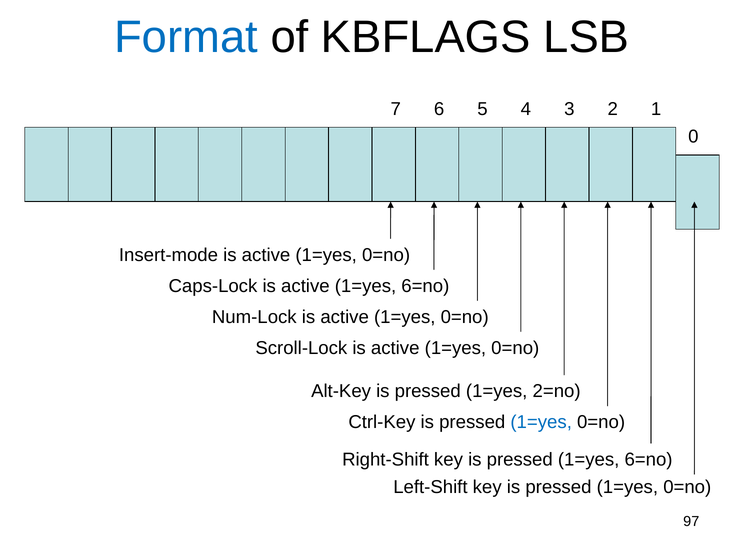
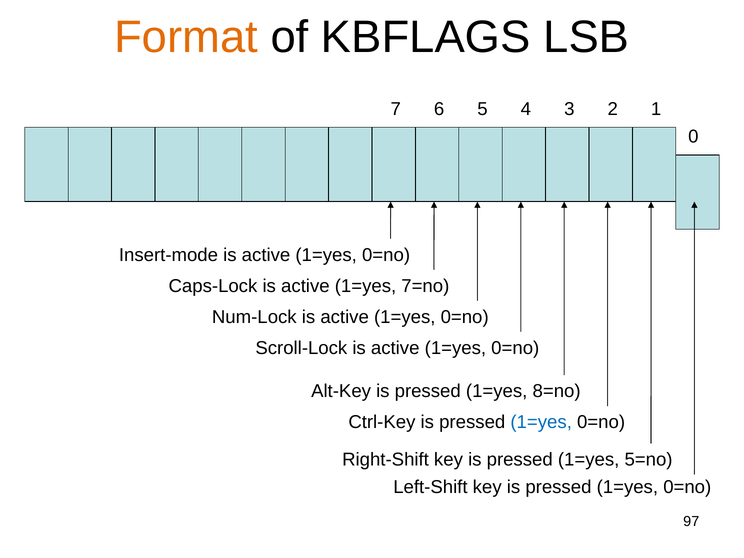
Format colour: blue -> orange
active 1=yes 6=no: 6=no -> 7=no
2=no: 2=no -> 8=no
pressed 1=yes 6=no: 6=no -> 5=no
